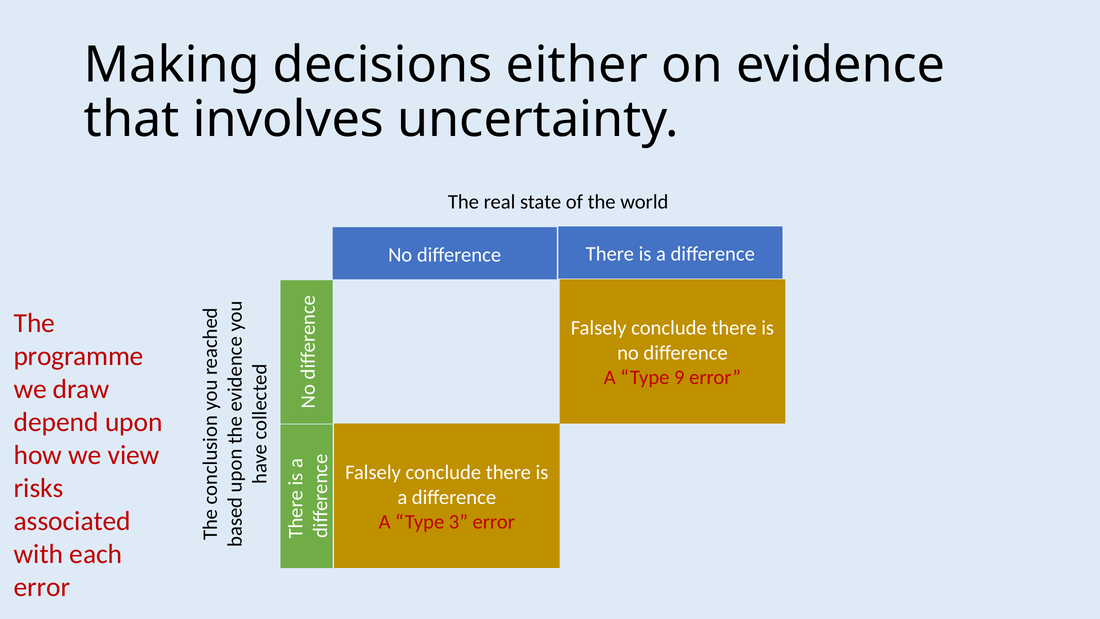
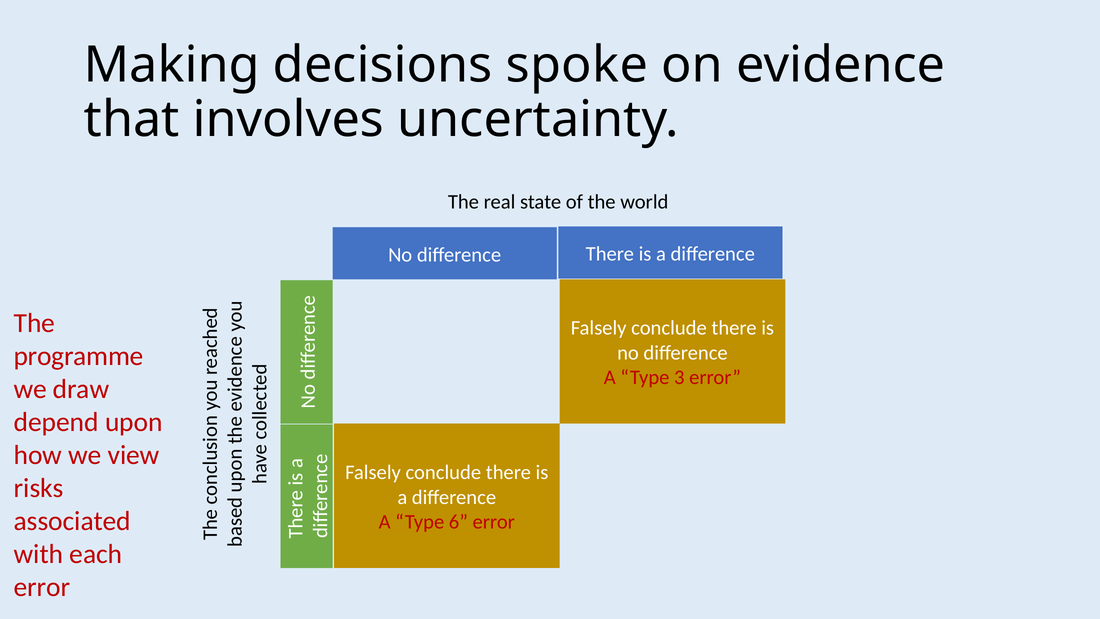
either: either -> spoke
9: 9 -> 3
3: 3 -> 6
